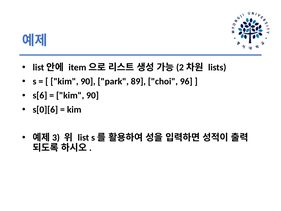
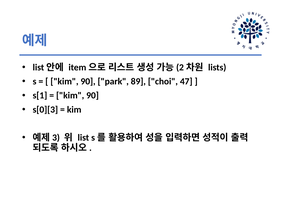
96: 96 -> 47
s[6: s[6 -> s[1
s[0][6: s[0][6 -> s[0][3
